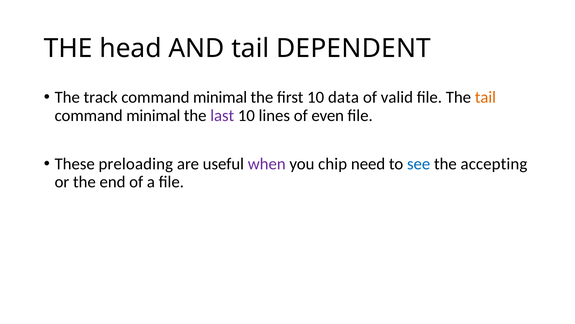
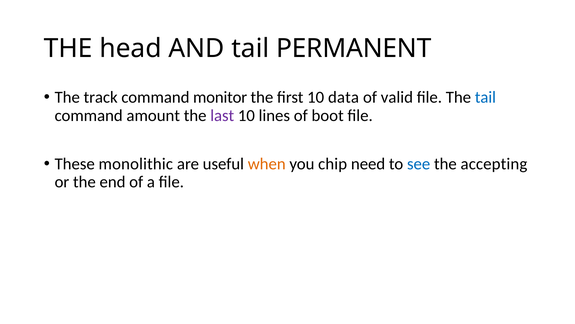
DEPENDENT: DEPENDENT -> PERMANENT
minimal at (220, 97): minimal -> monitor
tail at (485, 97) colour: orange -> blue
minimal at (153, 115): minimal -> amount
even: even -> boot
preloading: preloading -> monolithic
when colour: purple -> orange
